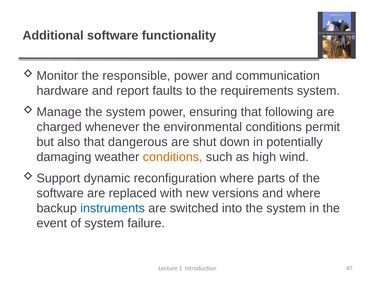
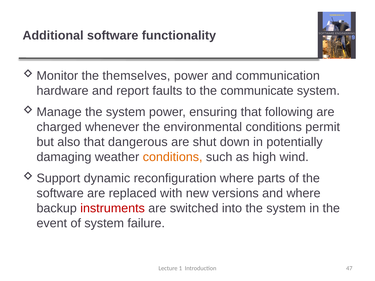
responsible: responsible -> themselves
requirements: requirements -> communicate
instruments colour: blue -> red
